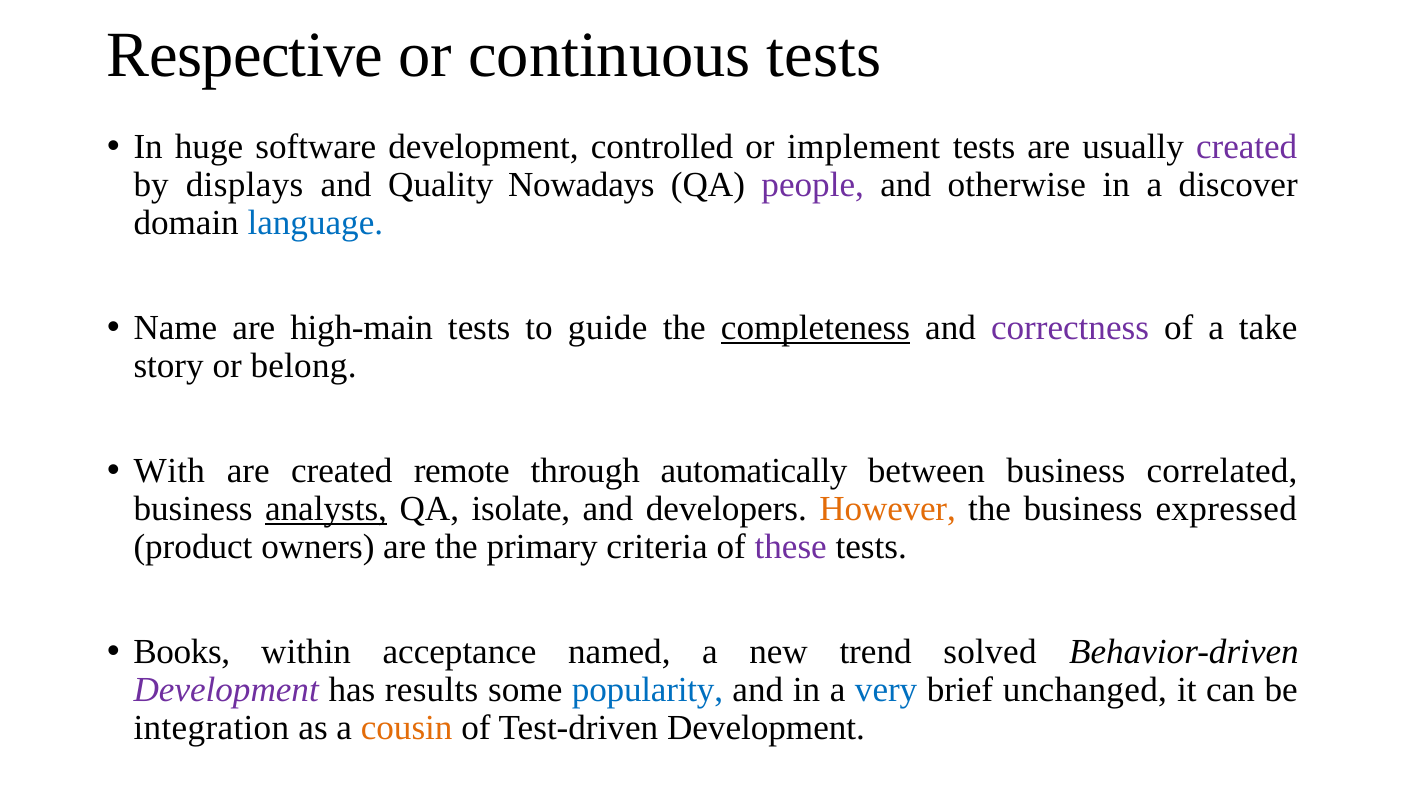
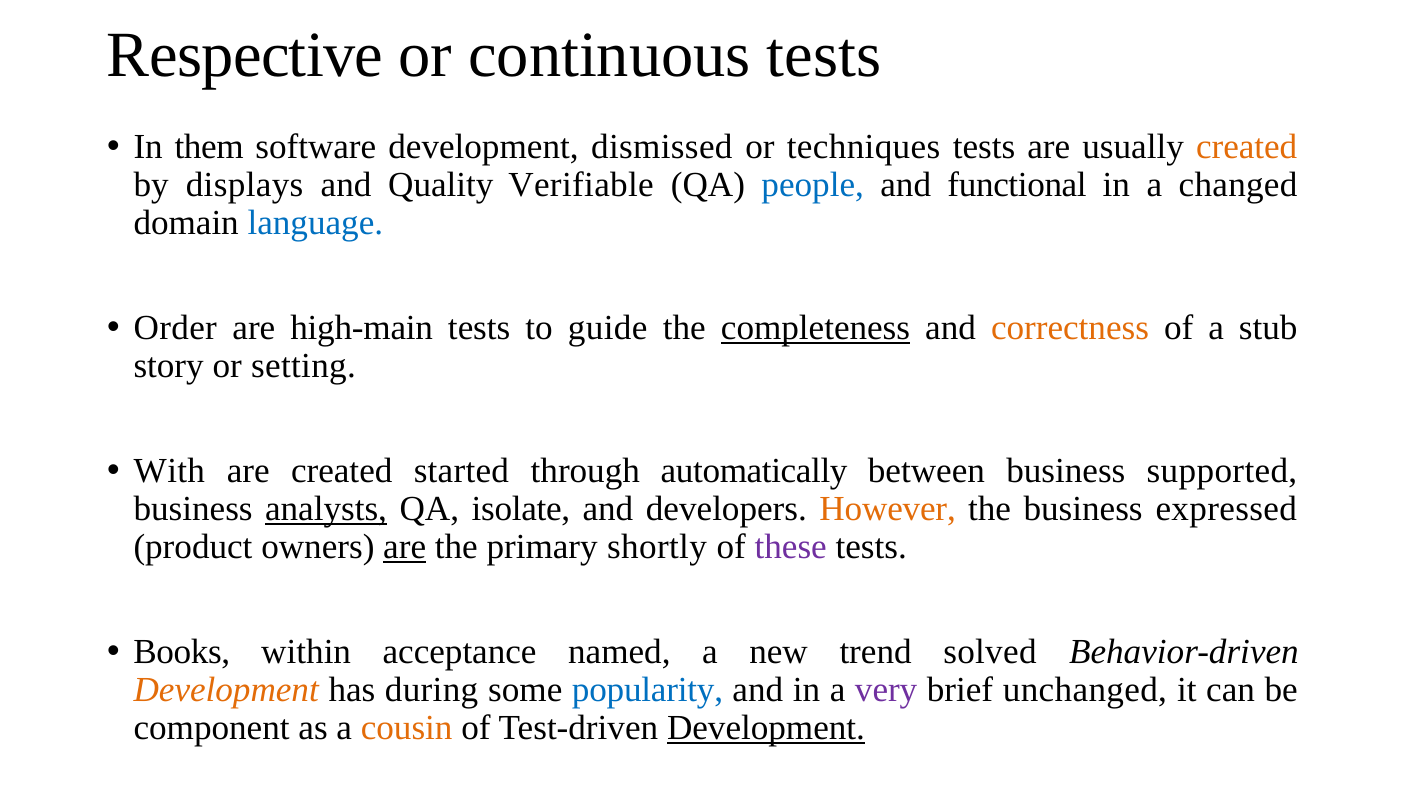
huge: huge -> them
controlled: controlled -> dismissed
implement: implement -> techniques
created at (1247, 147) colour: purple -> orange
Nowadays: Nowadays -> Verifiable
people colour: purple -> blue
otherwise: otherwise -> functional
discover: discover -> changed
Name: Name -> Order
correctness colour: purple -> orange
take: take -> stub
belong: belong -> setting
remote: remote -> started
correlated: correlated -> supported
are at (405, 547) underline: none -> present
criteria: criteria -> shortly
Development at (226, 690) colour: purple -> orange
results: results -> during
very colour: blue -> purple
integration: integration -> component
Development at (766, 728) underline: none -> present
